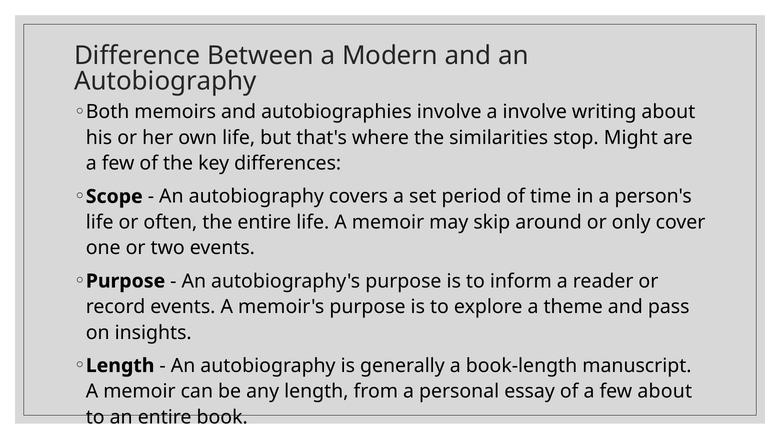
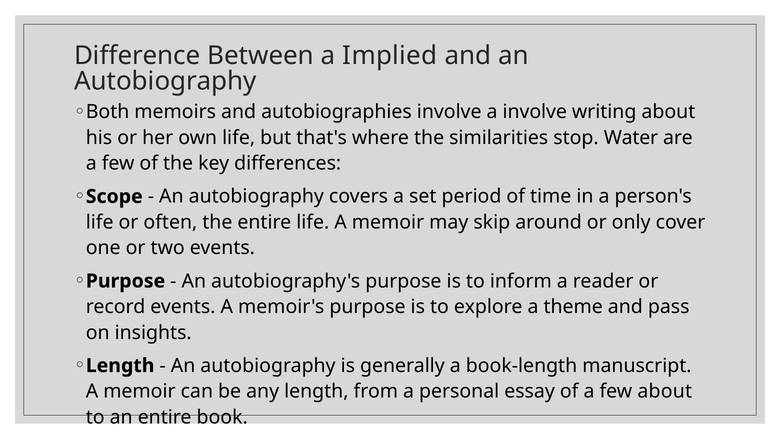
Modern: Modern -> Implied
Might: Might -> Water
